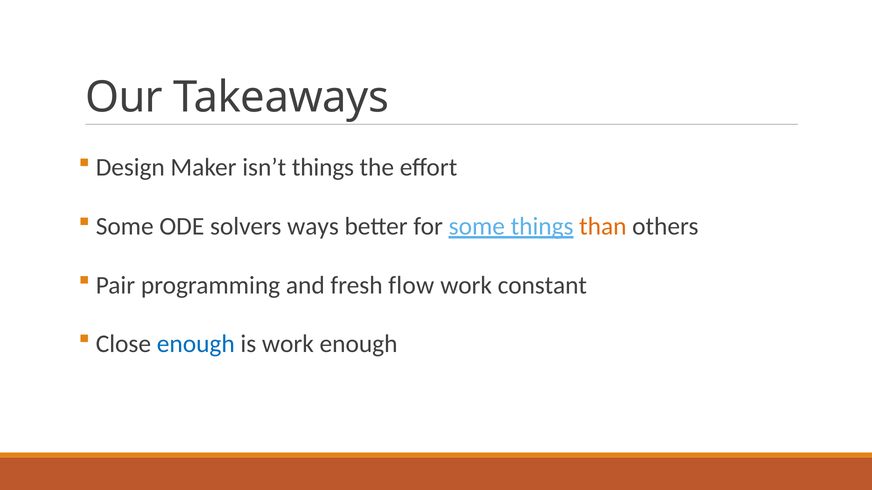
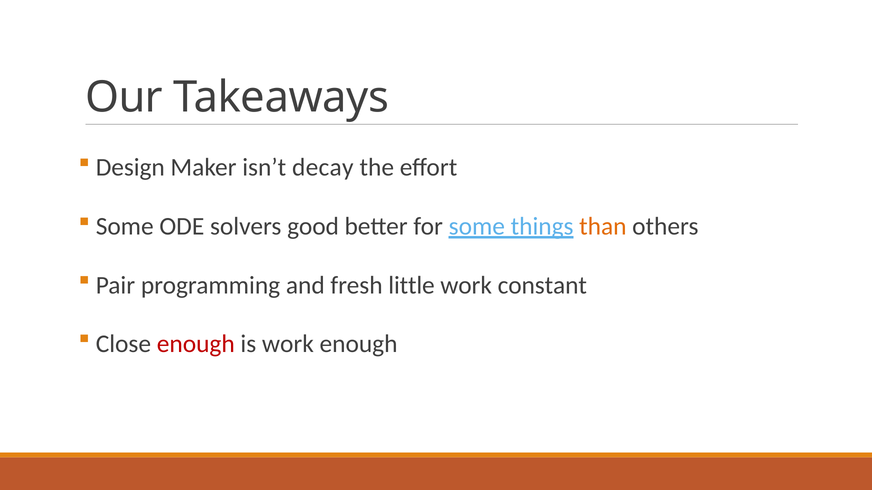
isn’t things: things -> decay
ways: ways -> good
flow: flow -> little
enough at (196, 344) colour: blue -> red
